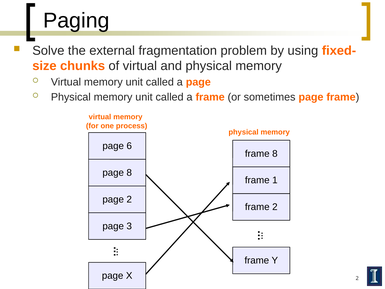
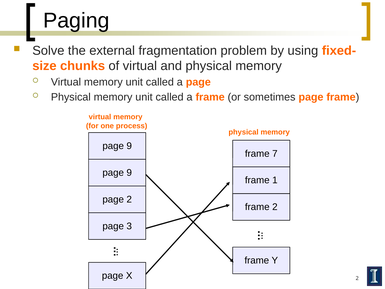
6 at (129, 146): 6 -> 9
frame 8: 8 -> 7
8 at (129, 173): 8 -> 9
